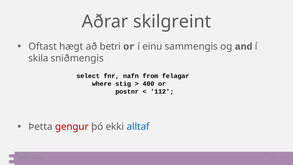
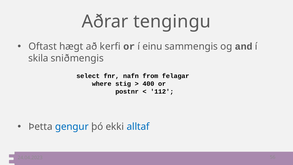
skilgreint: skilgreint -> tengingu
betri: betri -> kerfi
gengur colour: red -> blue
